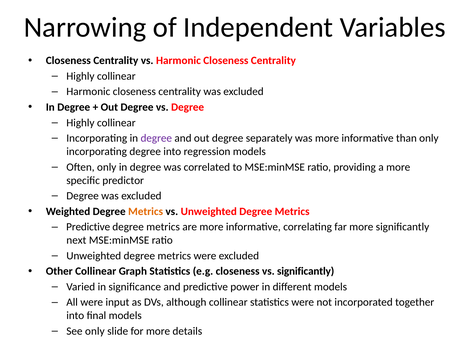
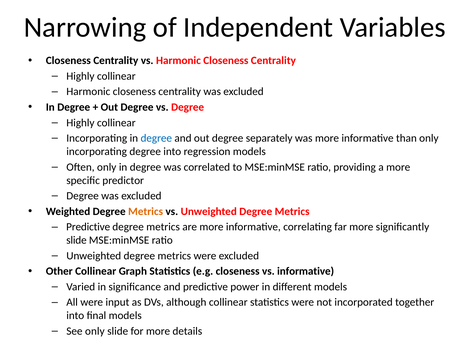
degree at (156, 138) colour: purple -> blue
next at (76, 241): next -> slide
vs significantly: significantly -> informative
